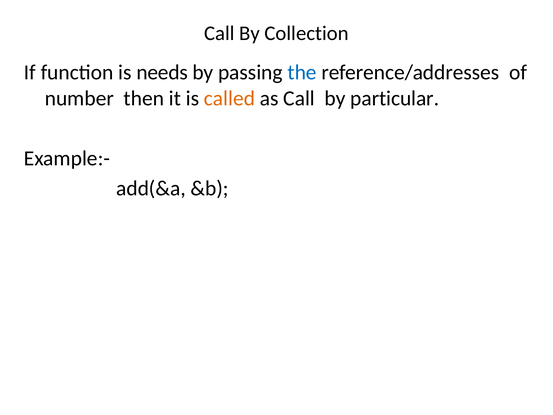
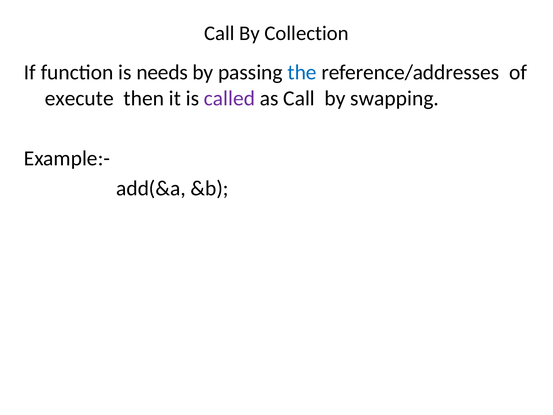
number: number -> execute
called colour: orange -> purple
particular: particular -> swapping
